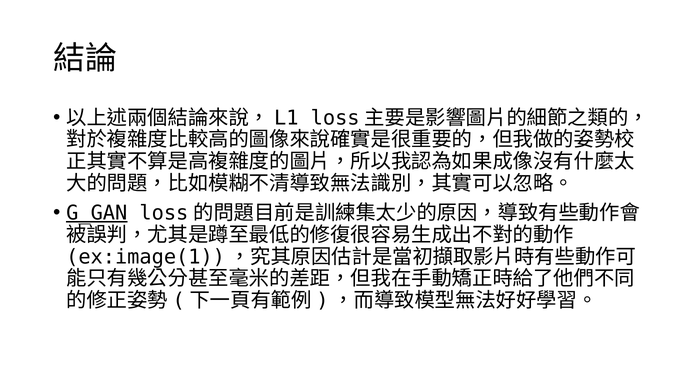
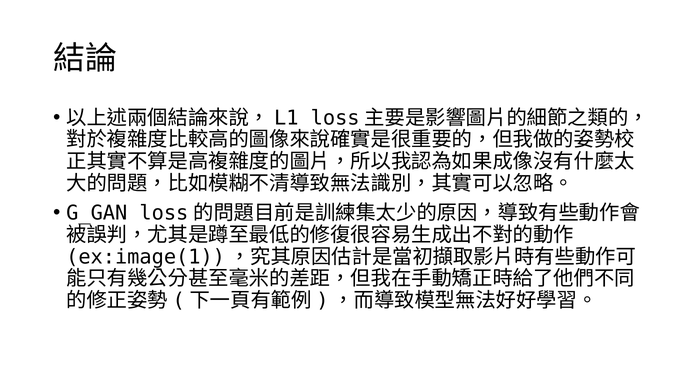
G_GAN underline: present -> none
